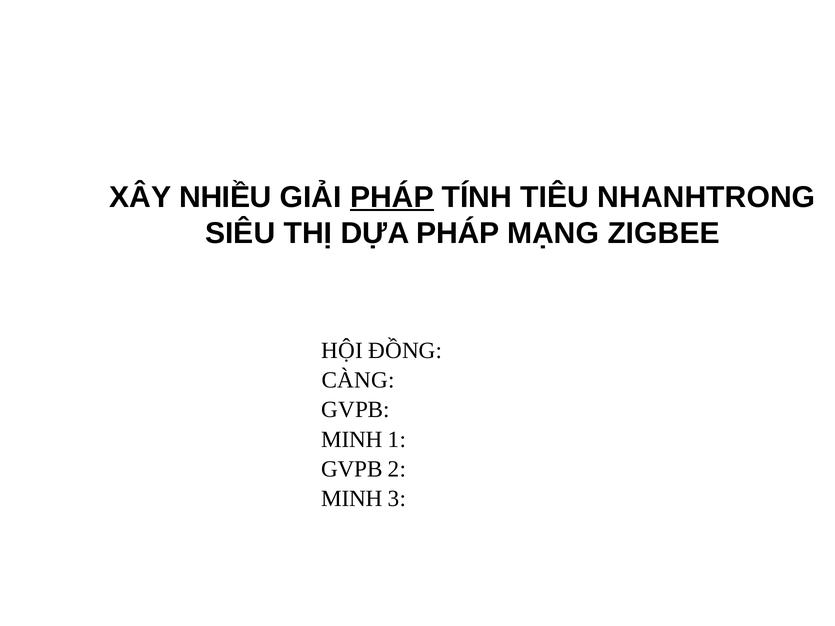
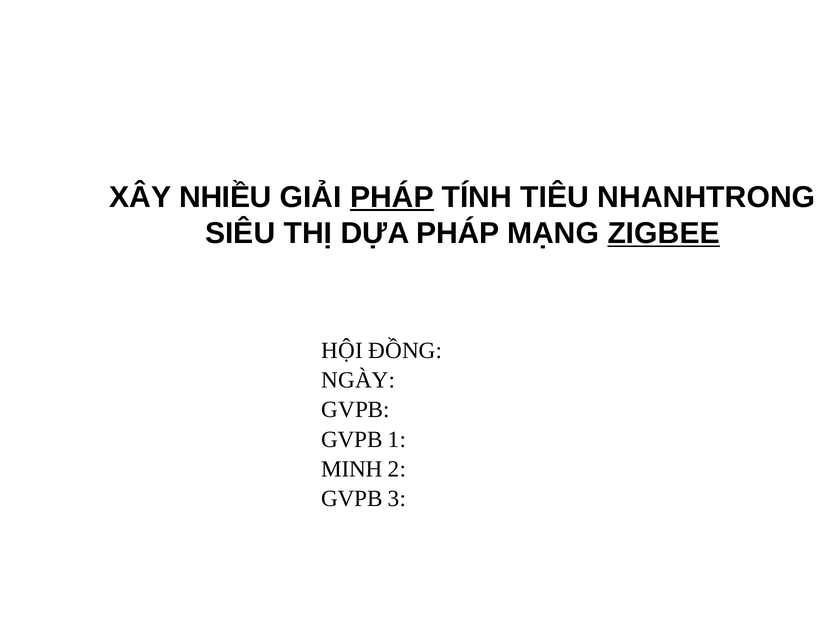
ZIGBEE underline: none -> present
CÀNG: CÀNG -> NGÀY
MINH at (352, 440): MINH -> GVPB
GVPB at (352, 469): GVPB -> MINH
MINH at (352, 499): MINH -> GVPB
